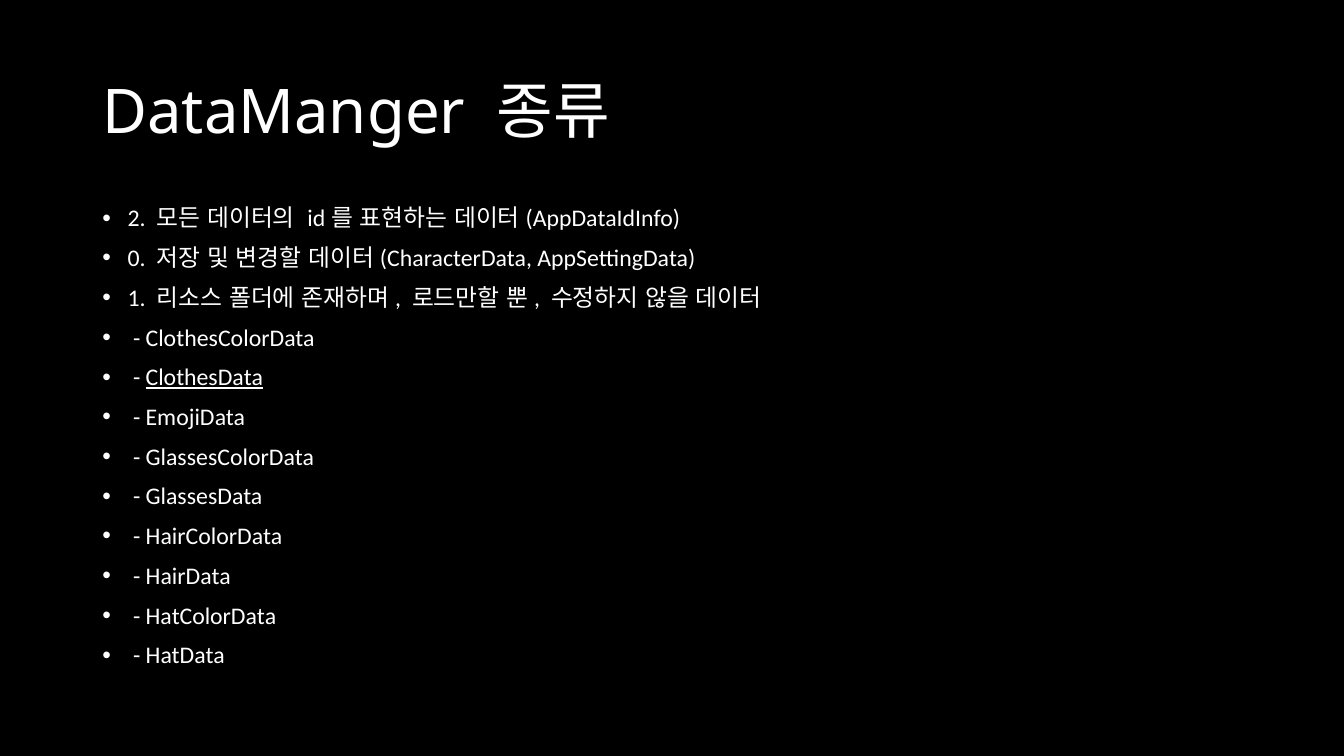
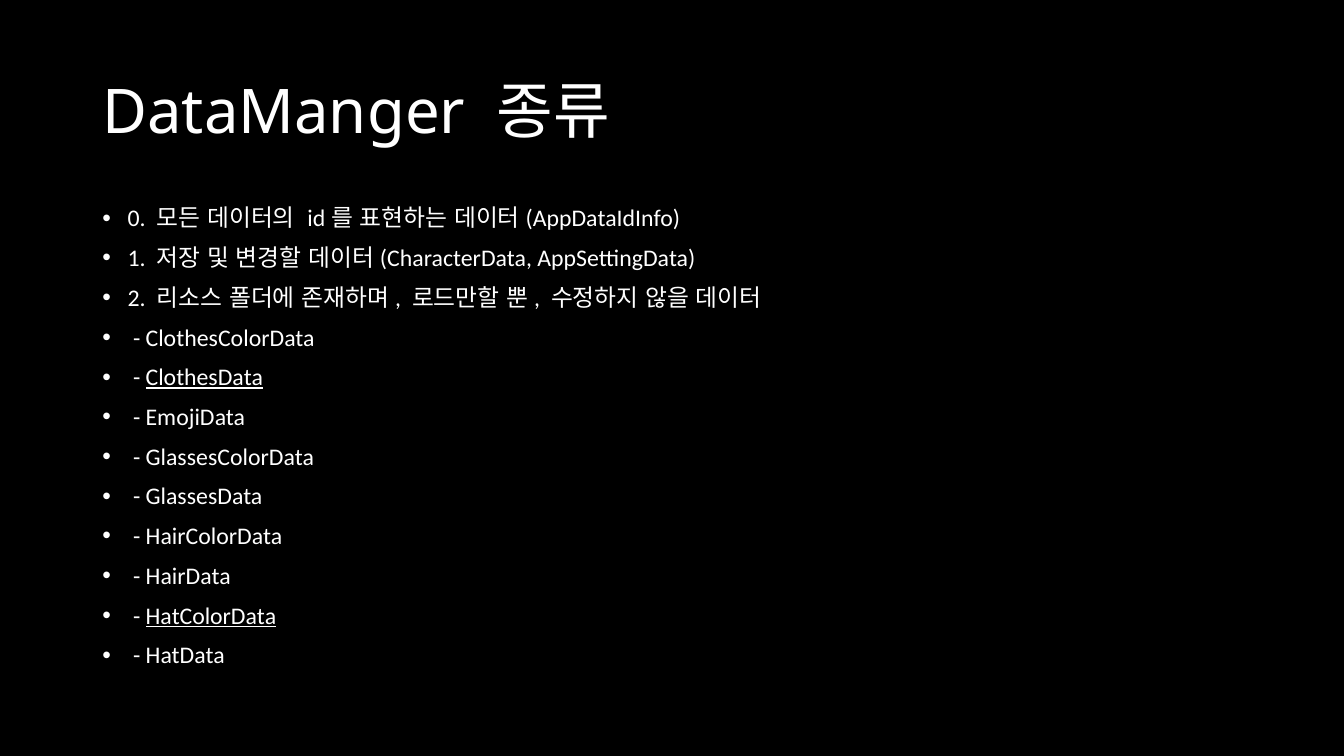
2: 2 -> 0
0: 0 -> 1
1: 1 -> 2
HatColorData underline: none -> present
